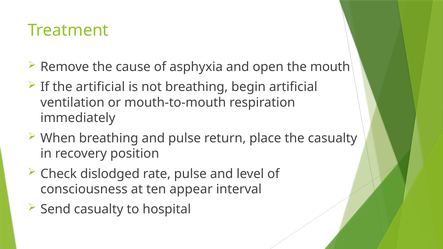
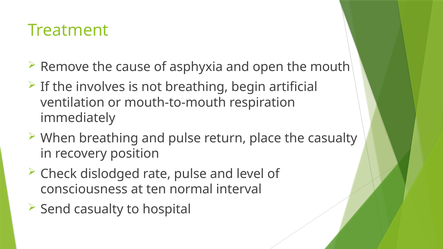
the artificial: artificial -> involves
appear: appear -> normal
